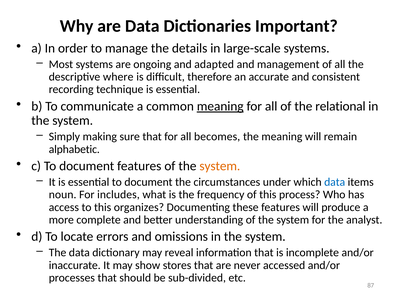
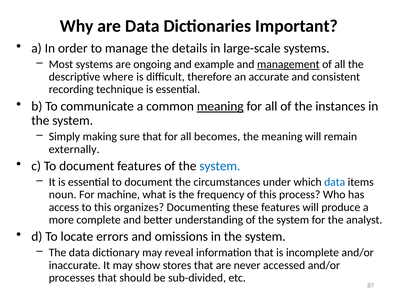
adapted: adapted -> example
management underline: none -> present
relational: relational -> instances
alphabetic: alphabetic -> externally
system at (220, 166) colour: orange -> blue
includes: includes -> machine
